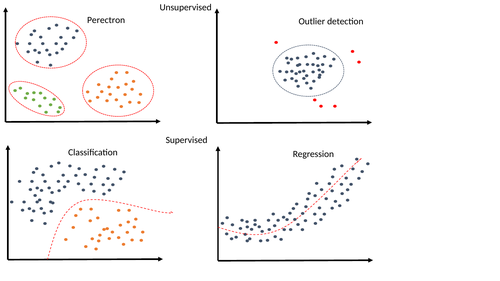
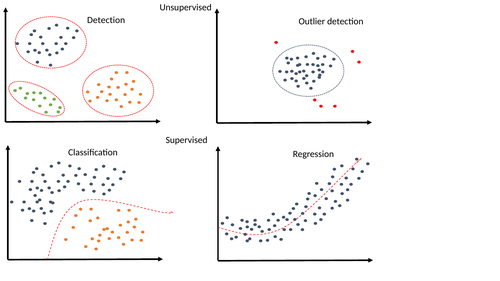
Perectron at (106, 20): Perectron -> Detection
